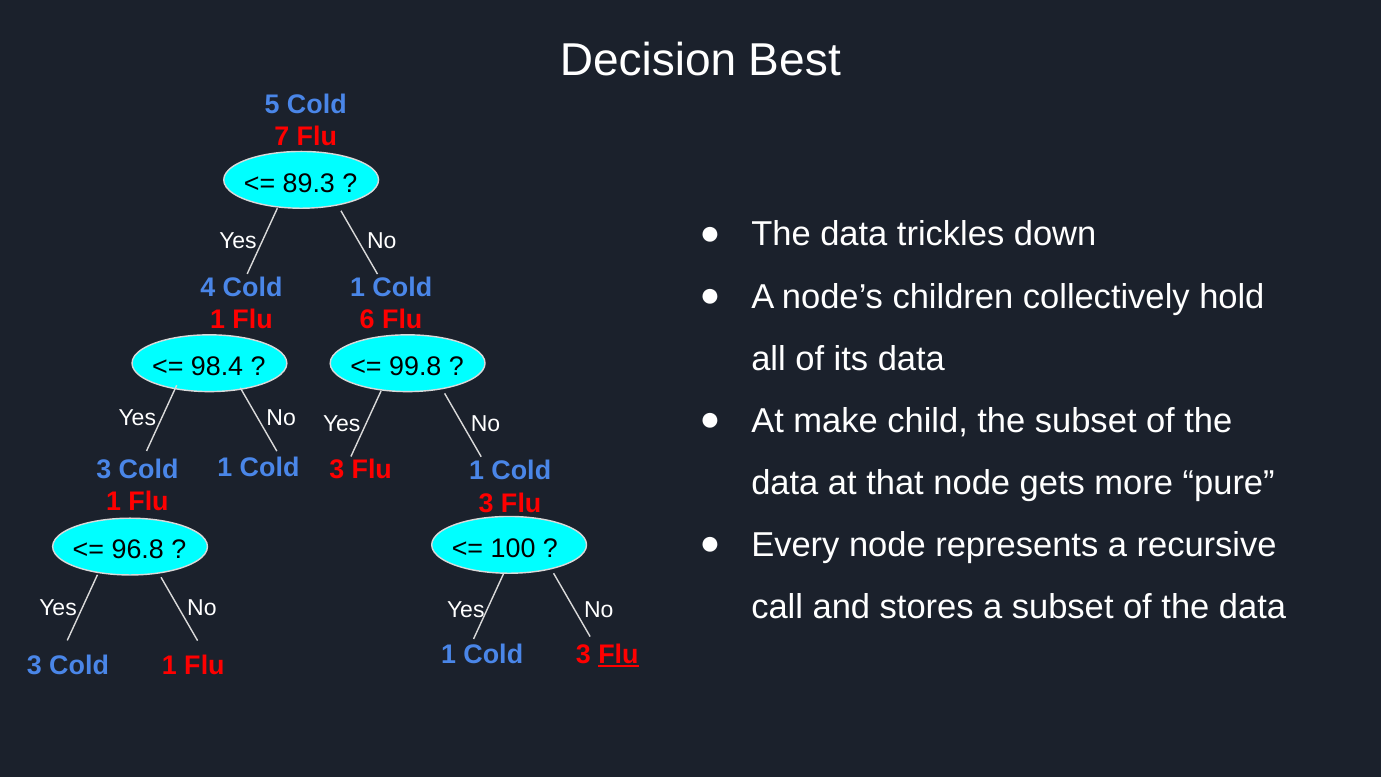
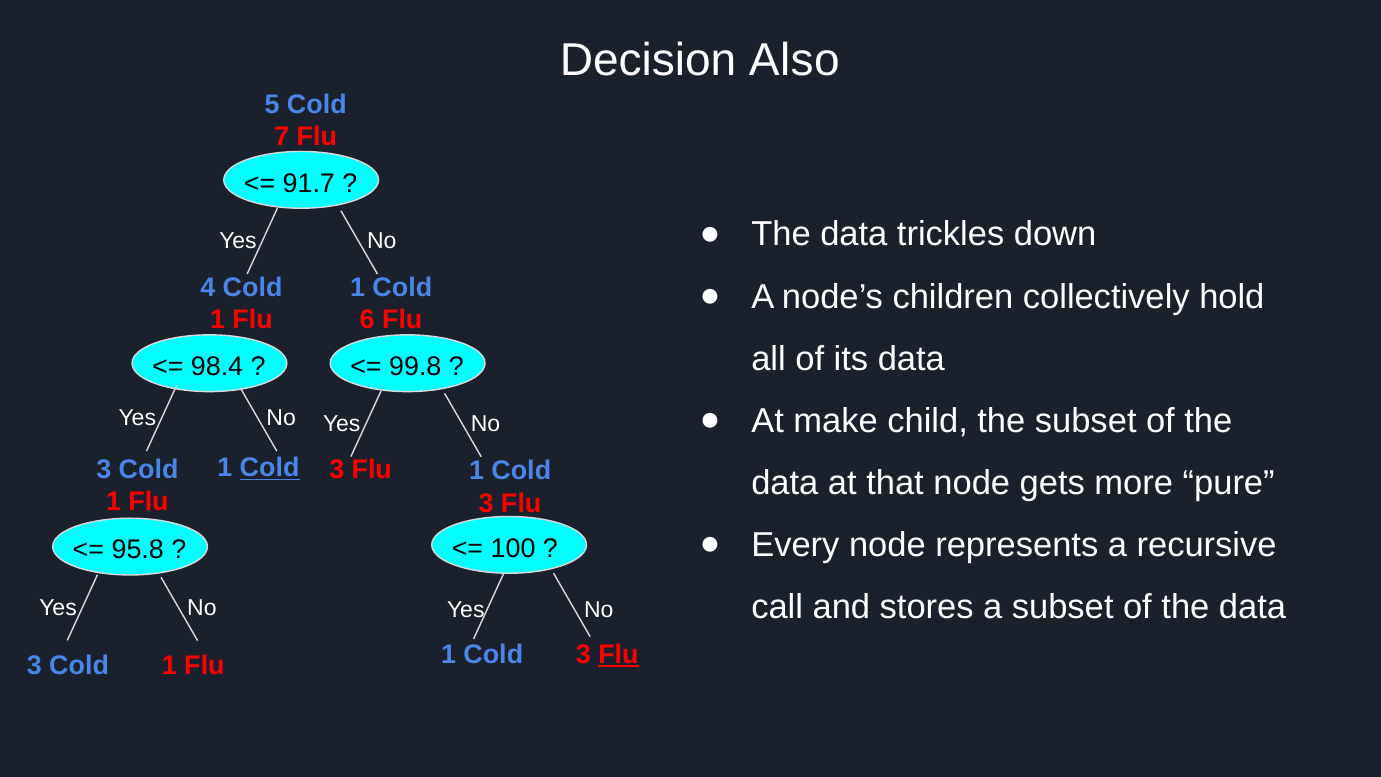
Best: Best -> Also
89.3: 89.3 -> 91.7
Cold at (270, 468) underline: none -> present
96.8: 96.8 -> 95.8
